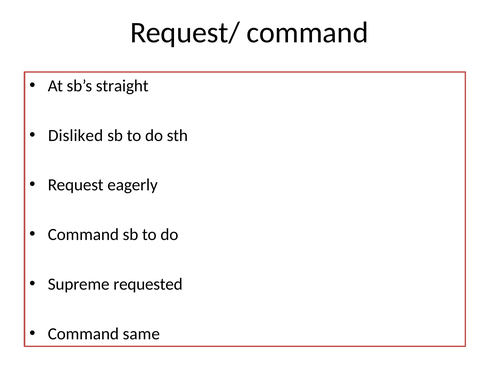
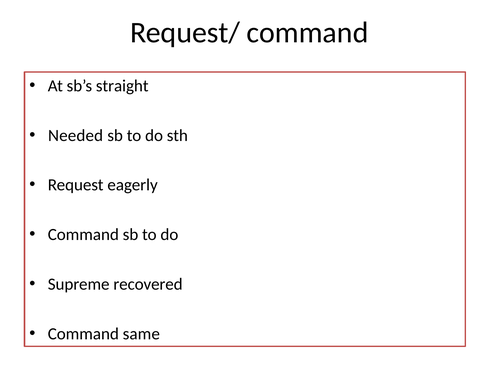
Disliked: Disliked -> Needed
requested: requested -> recovered
